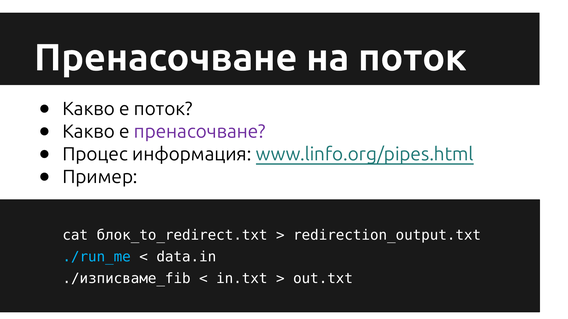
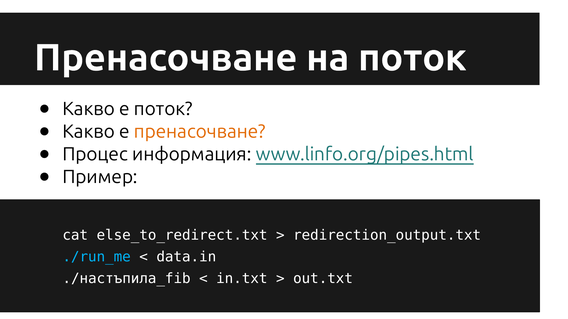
пренасочване at (200, 132) colour: purple -> orange
блок_to_redirect.txt: блок_to_redirect.txt -> else_to_redirect.txt
./изписваме_fib: ./изписваме_fib -> ./настъпила_fib
